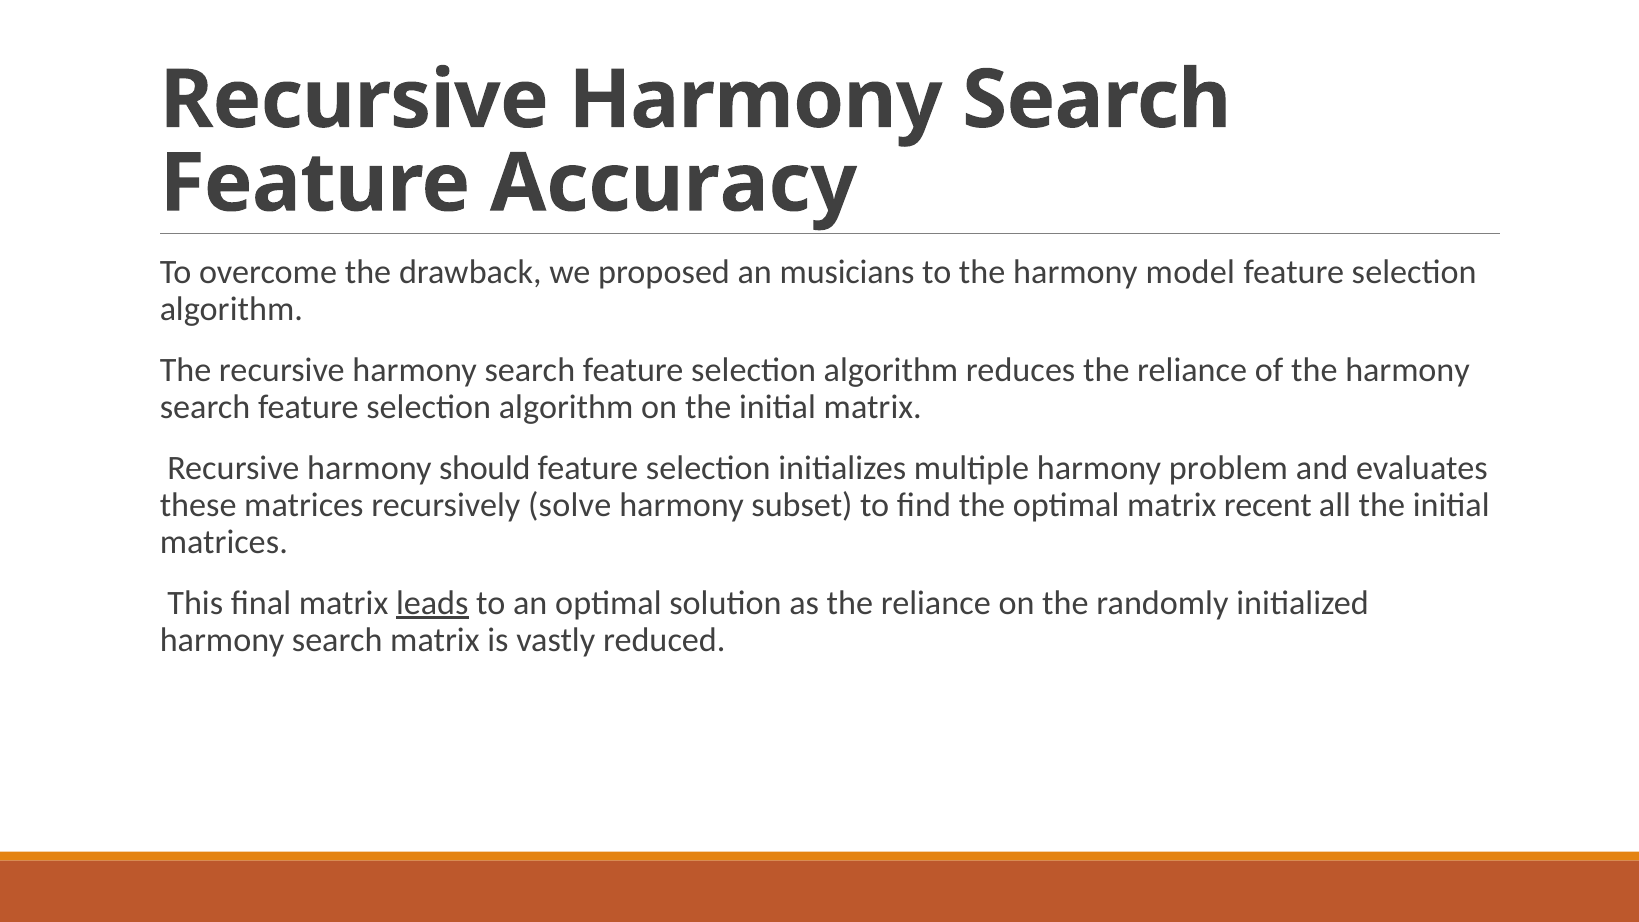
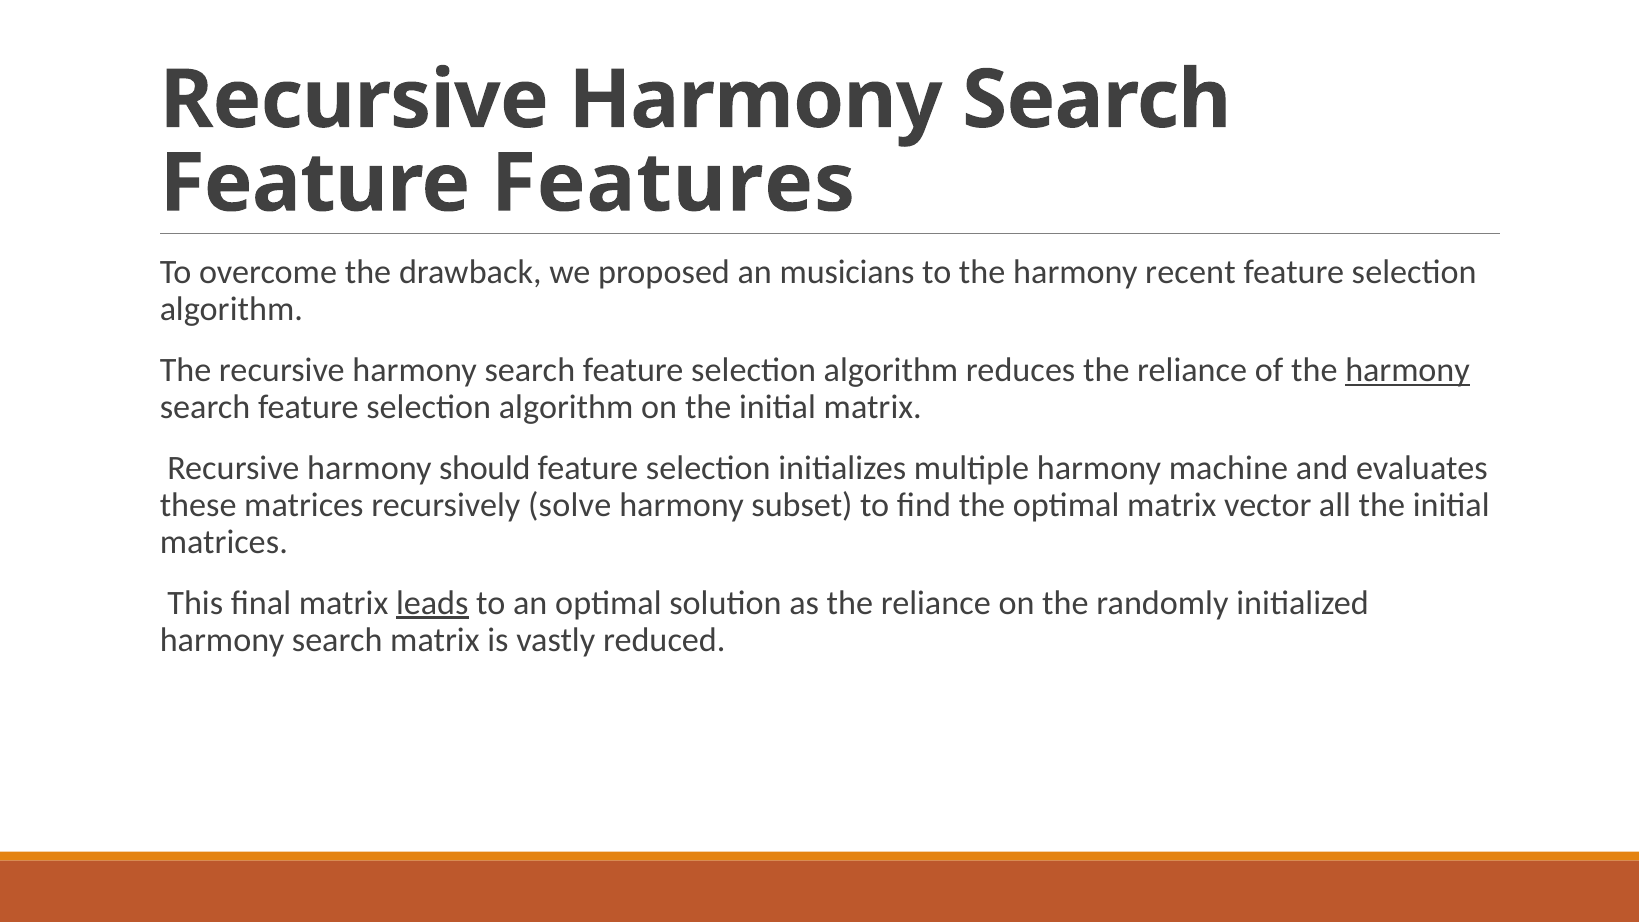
Accuracy: Accuracy -> Features
model: model -> recent
harmony at (1408, 370) underline: none -> present
problem: problem -> machine
recent: recent -> vector
